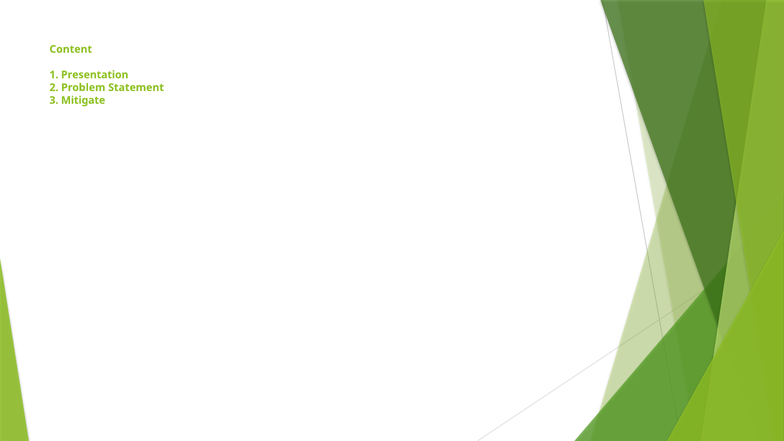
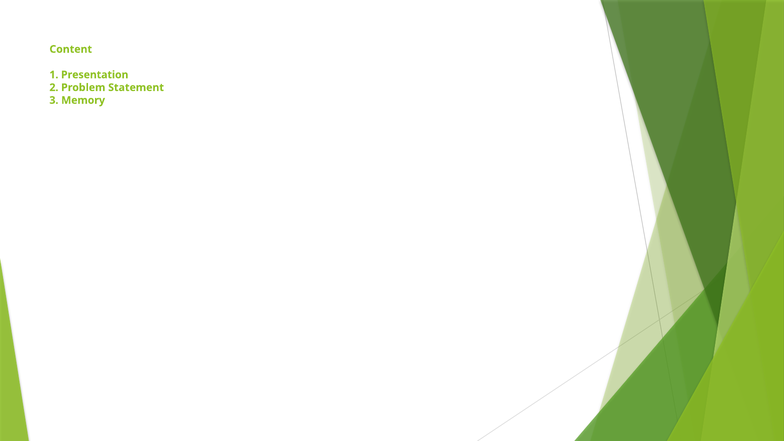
Mitigate: Mitigate -> Memory
